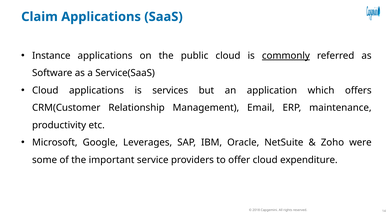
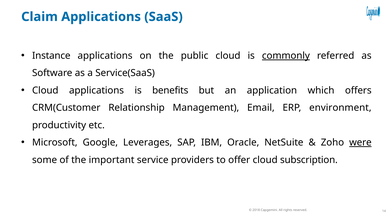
services: services -> benefits
maintenance: maintenance -> environment
were underline: none -> present
expenditure: expenditure -> subscription
